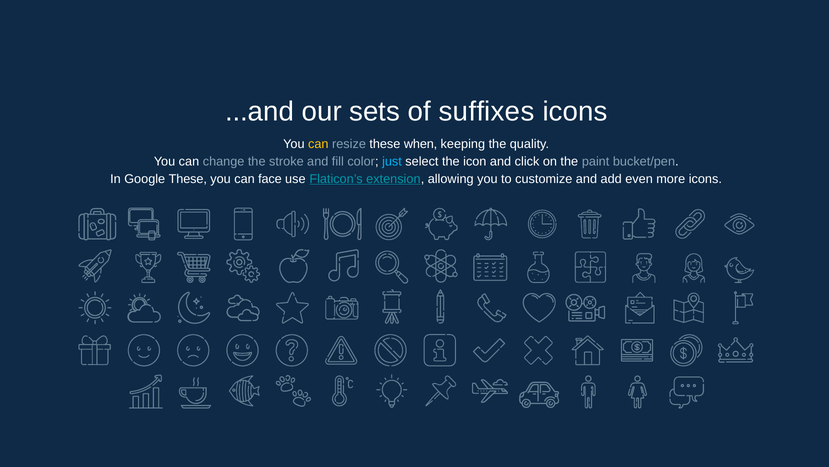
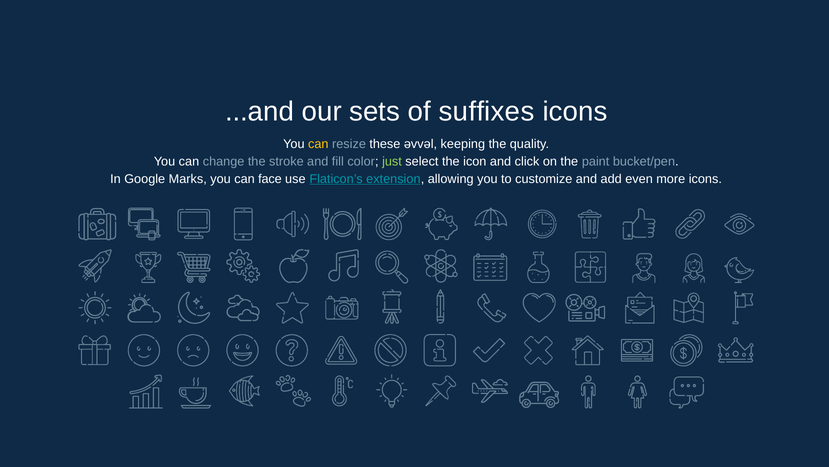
when: when -> əvvəl
just colour: light blue -> light green
Google These: These -> Marks
